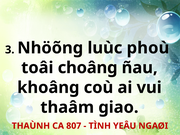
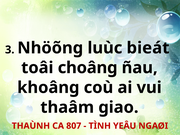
phoù: phoù -> bieát
